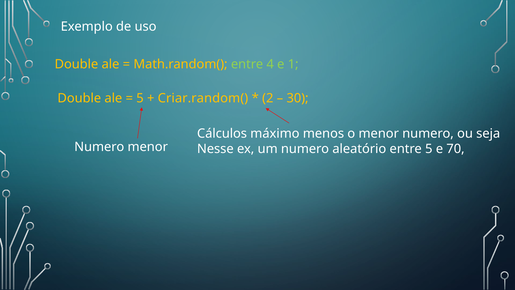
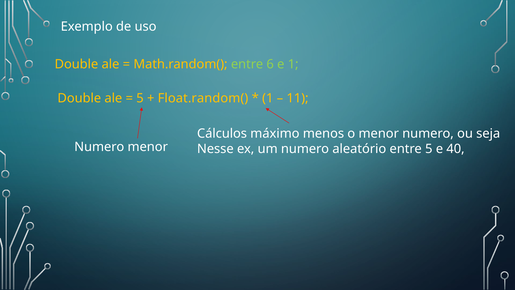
4: 4 -> 6
Criar.random(: Criar.random( -> Float.random(
2 at (268, 98): 2 -> 1
30: 30 -> 11
70: 70 -> 40
